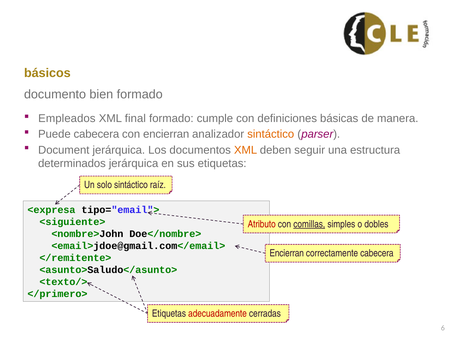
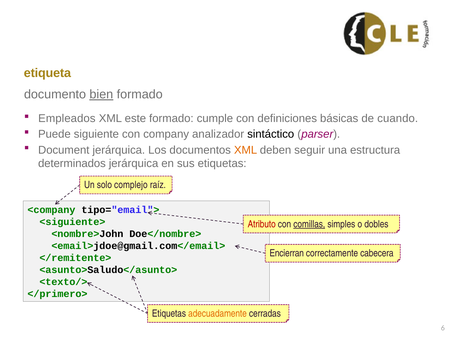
básicos: básicos -> etiqueta
bien underline: none -> present
final: final -> este
manera: manera -> cuando
Puede cabecera: cabecera -> siguiente
con encierran: encierran -> company
sintáctico at (271, 134) colour: orange -> black
solo sintáctico: sintáctico -> complejo
<expresa: <expresa -> <company
adecuadamente colour: red -> orange
